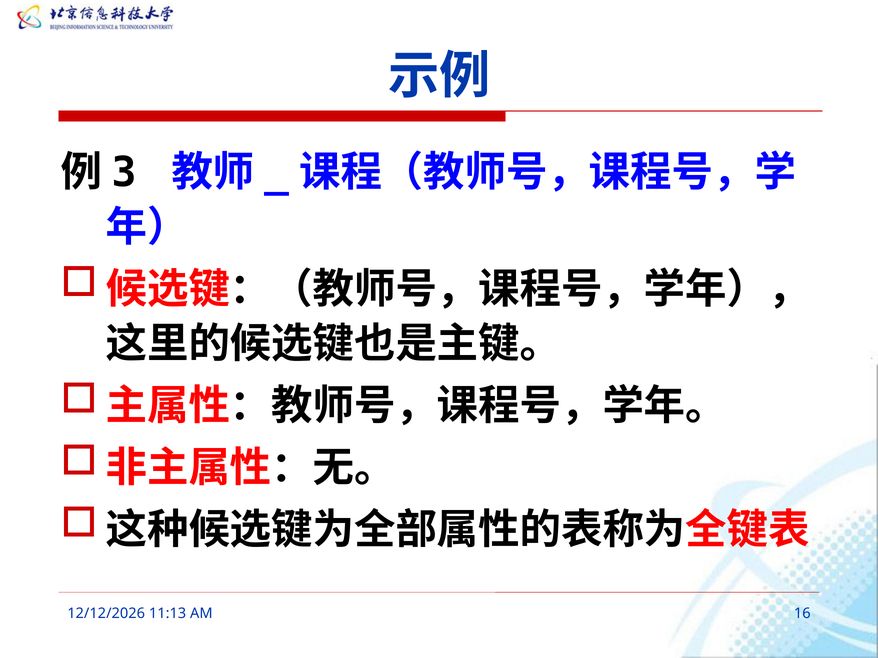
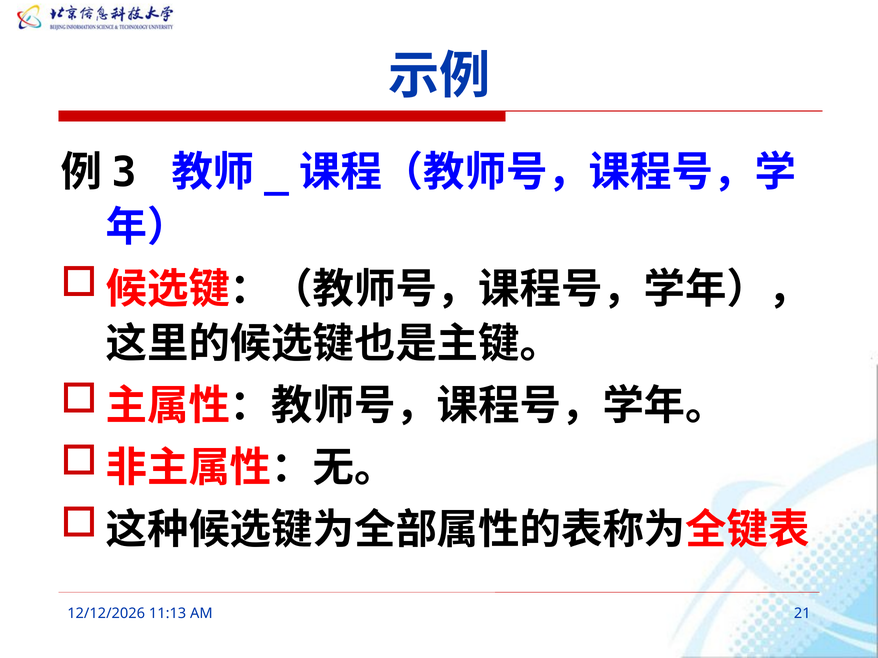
16: 16 -> 21
